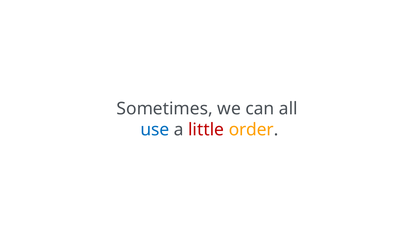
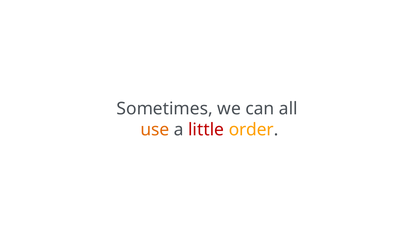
use colour: blue -> orange
